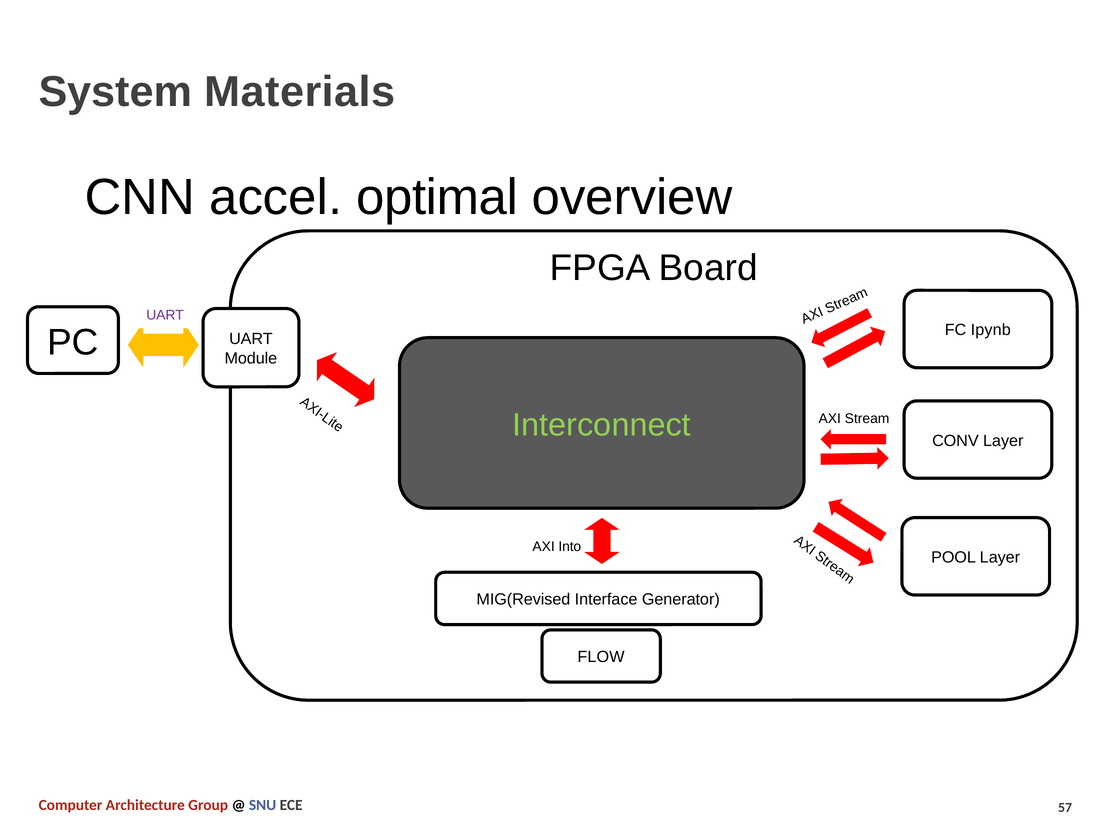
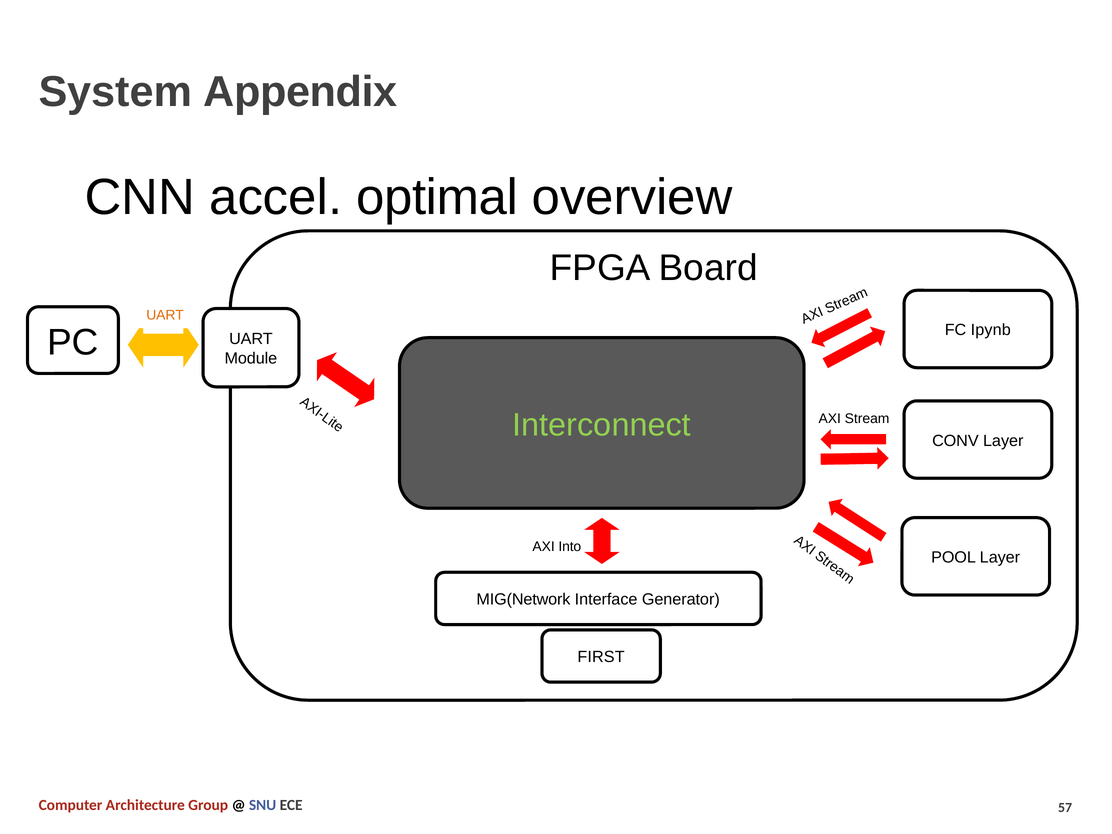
Materials: Materials -> Appendix
UART at (165, 315) colour: purple -> orange
MIG(Revised: MIG(Revised -> MIG(Network
FLOW: FLOW -> FIRST
